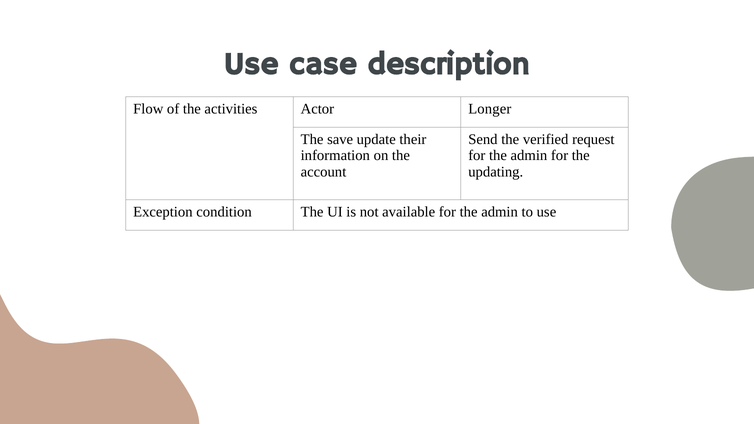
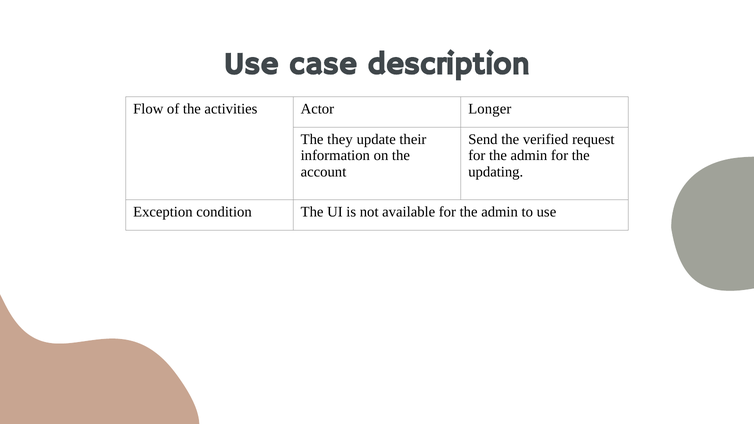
save: save -> they
